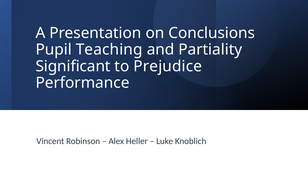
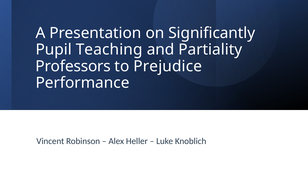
Conclusions: Conclusions -> Significantly
Significant: Significant -> Professors
